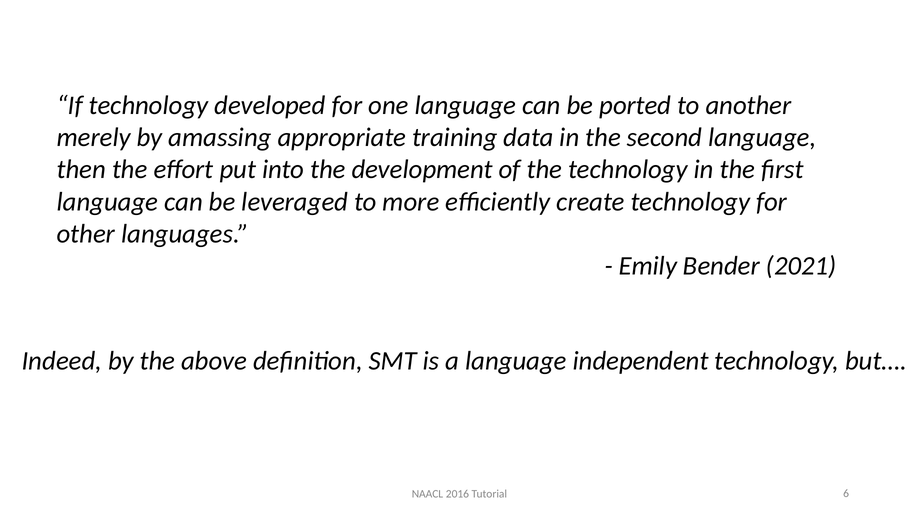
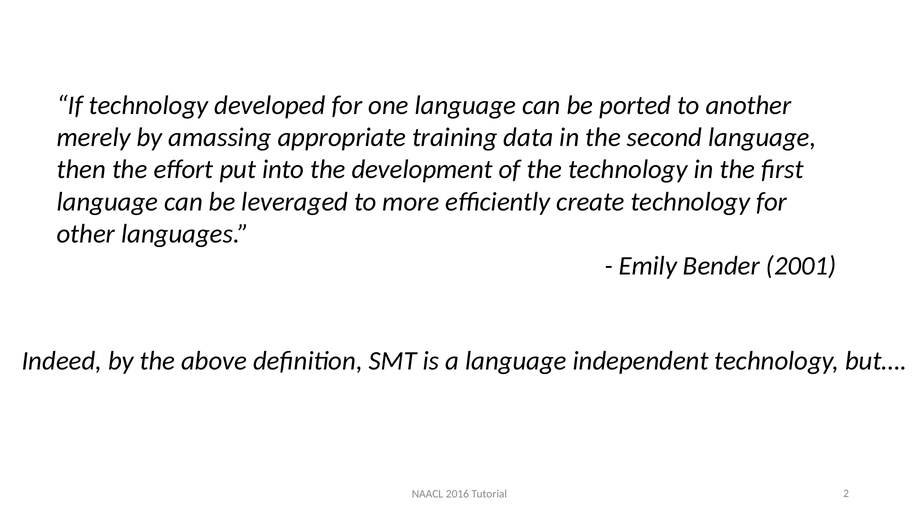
2021: 2021 -> 2001
6: 6 -> 2
